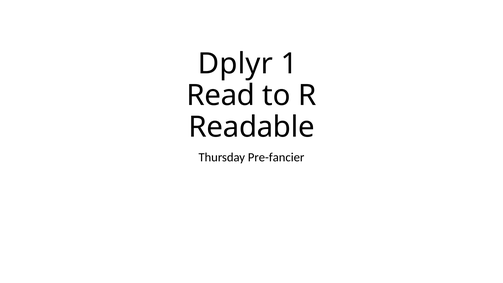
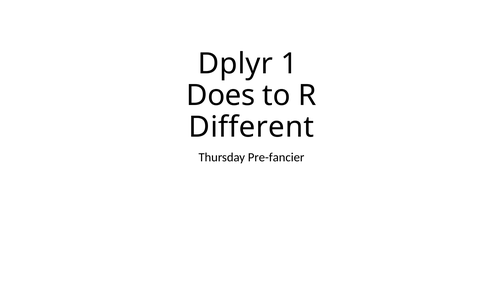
Read: Read -> Does
Readable: Readable -> Different
